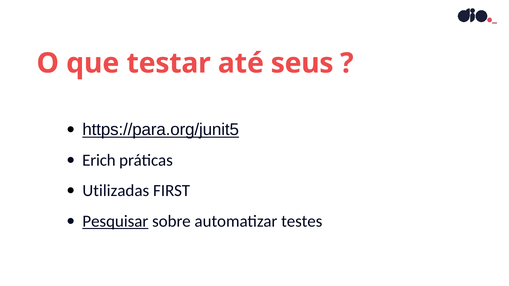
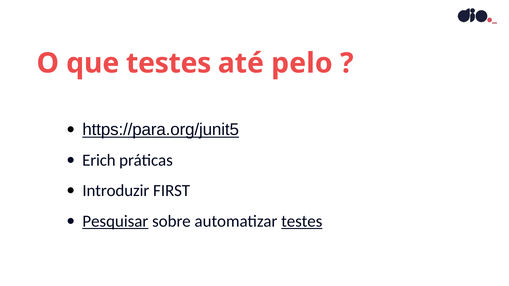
que testar: testar -> testes
seus: seus -> pelo
Utilizadas: Utilizadas -> Introduzir
testes at (302, 221) underline: none -> present
